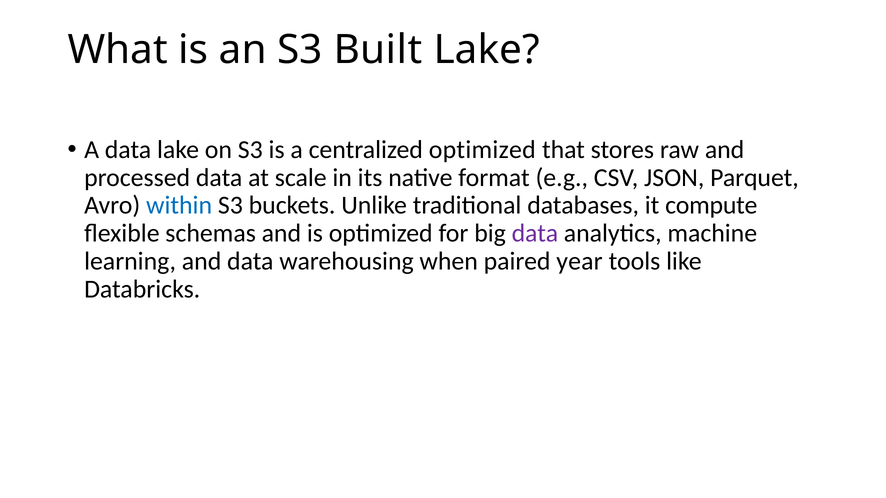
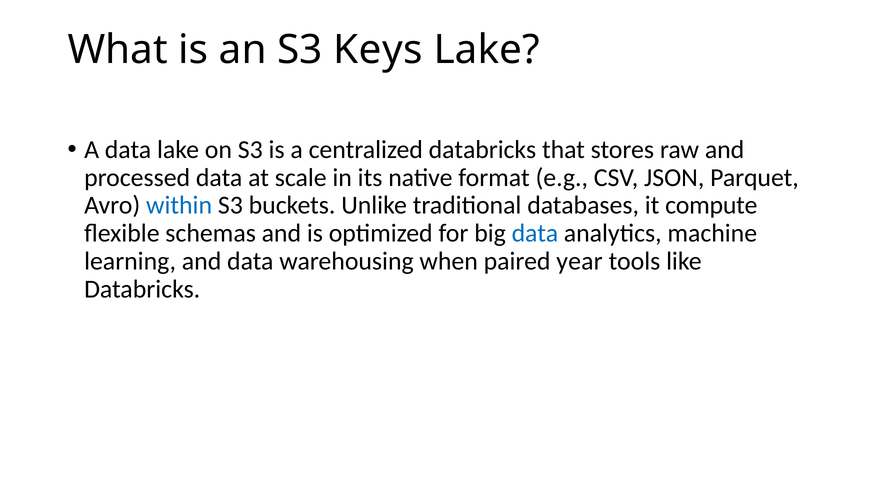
Built: Built -> Keys
centralized optimized: optimized -> databricks
data at (535, 234) colour: purple -> blue
